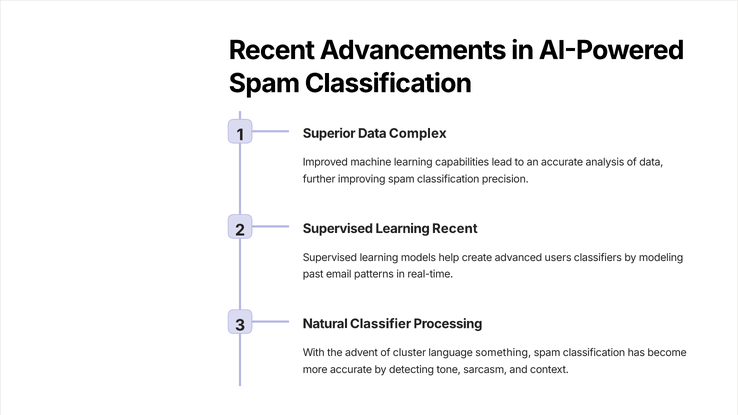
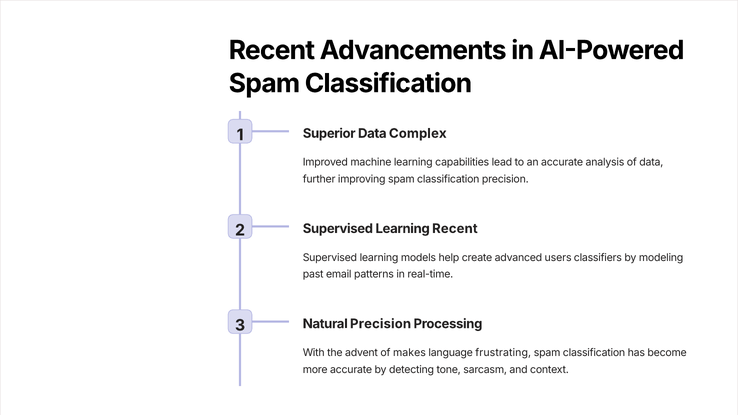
Natural Classifier: Classifier -> Precision
cluster: cluster -> makes
something: something -> frustrating
